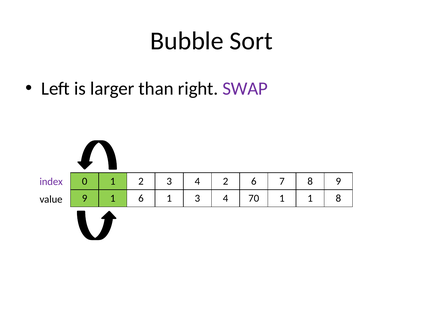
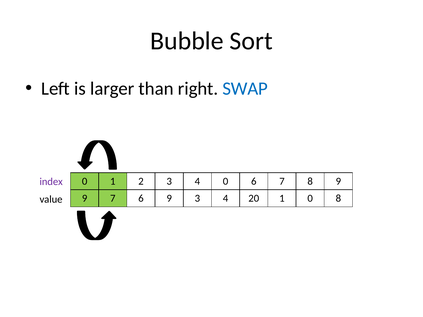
SWAP colour: purple -> blue
4 2: 2 -> 0
9 1: 1 -> 7
6 1: 1 -> 9
70: 70 -> 20
1 1: 1 -> 0
